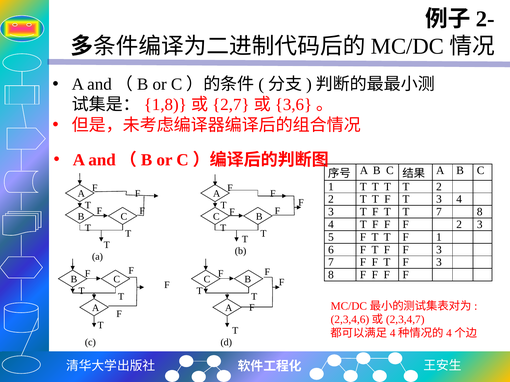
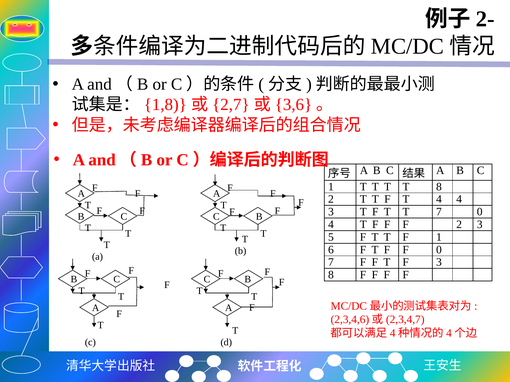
T 2: 2 -> 8
T 3: 3 -> 4
7 8: 8 -> 0
F F 3: 3 -> 0
